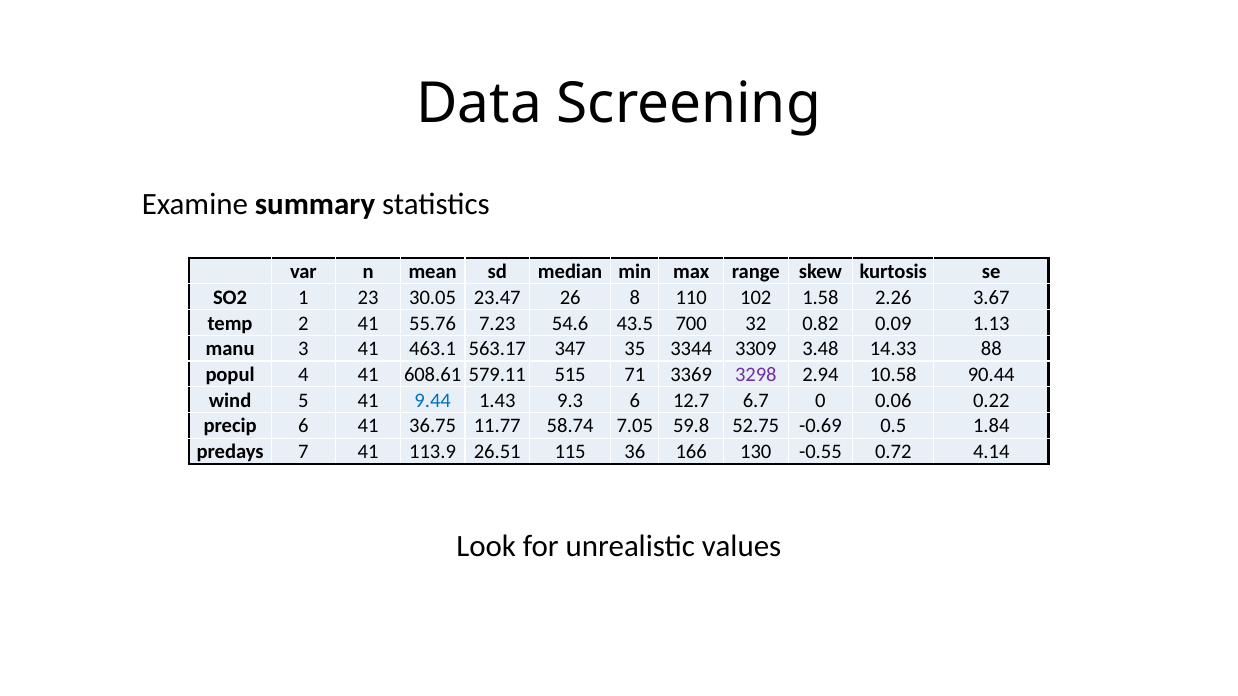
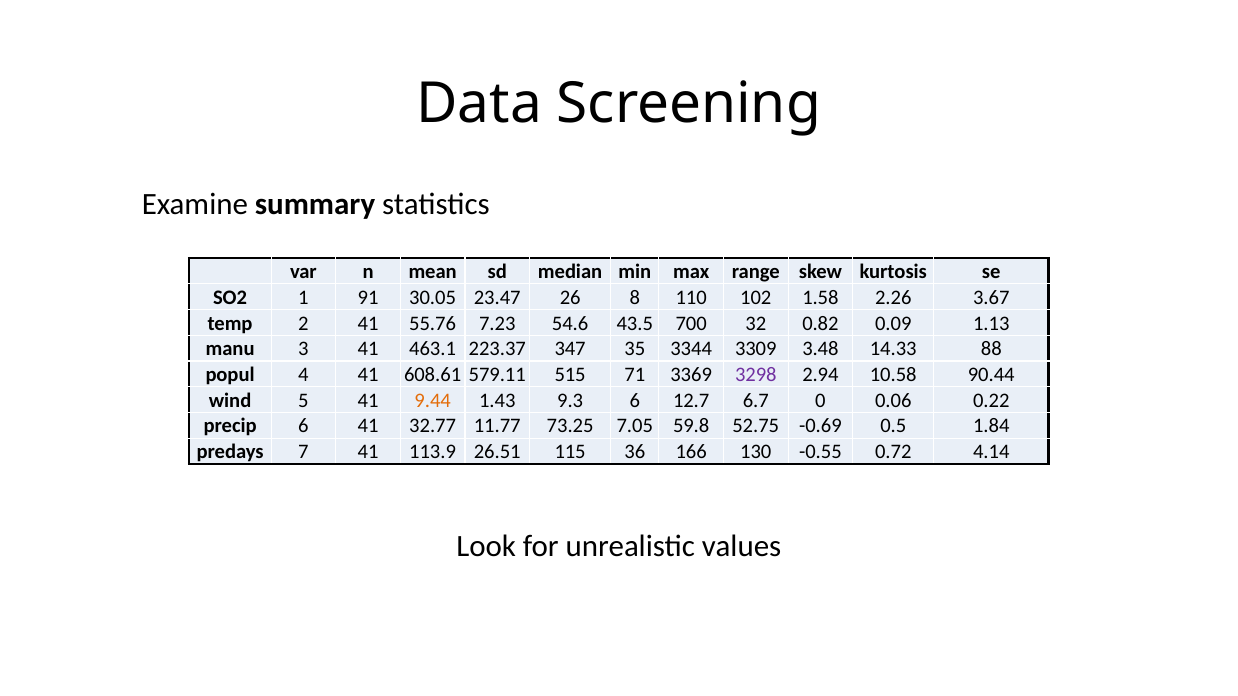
23: 23 -> 91
563.17: 563.17 -> 223.37
9.44 colour: blue -> orange
36.75: 36.75 -> 32.77
58.74: 58.74 -> 73.25
